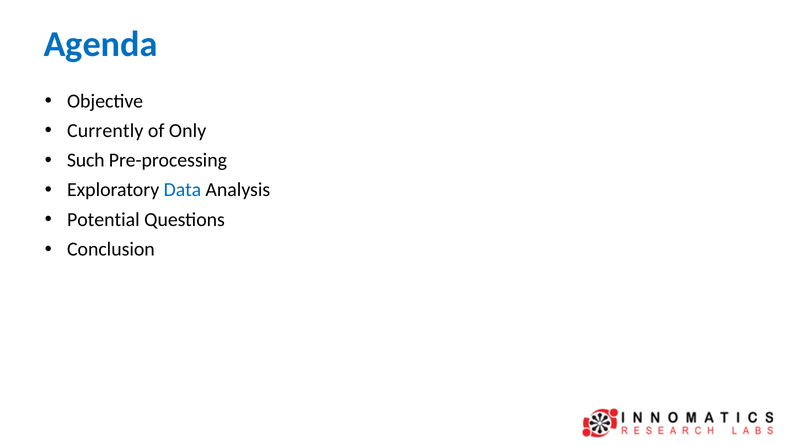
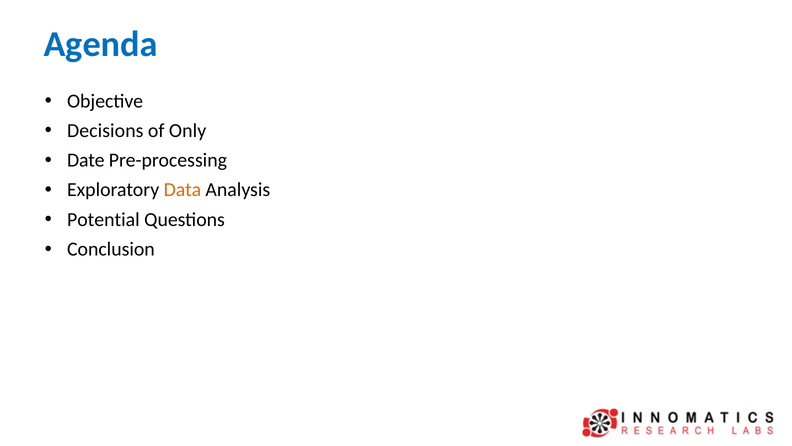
Currently: Currently -> Decisions
Such: Such -> Date
Data colour: blue -> orange
